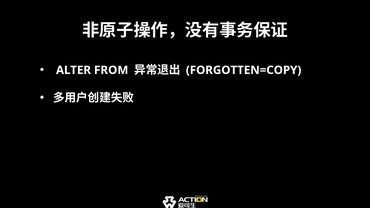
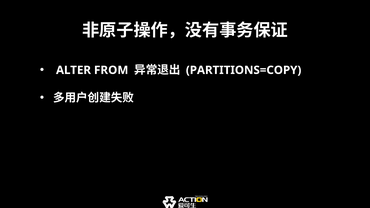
FORGOTTEN=COPY: FORGOTTEN=COPY -> PARTITIONS=COPY
